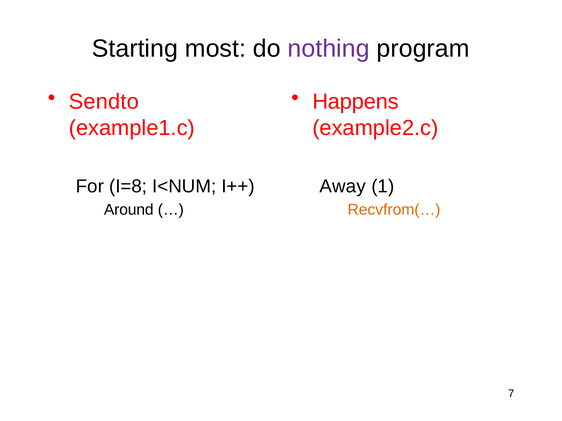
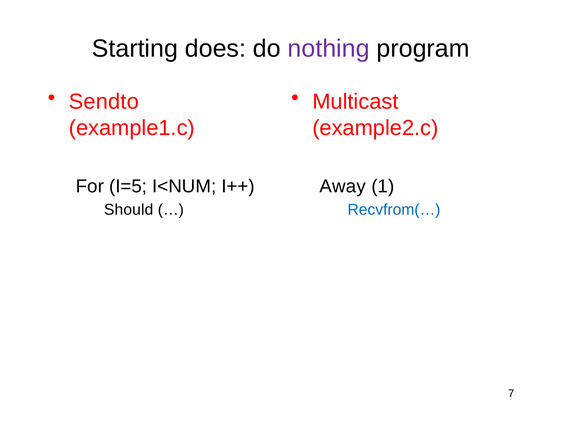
most: most -> does
Happens: Happens -> Multicast
I=8: I=8 -> I=5
Around: Around -> Should
Recvfrom(… colour: orange -> blue
